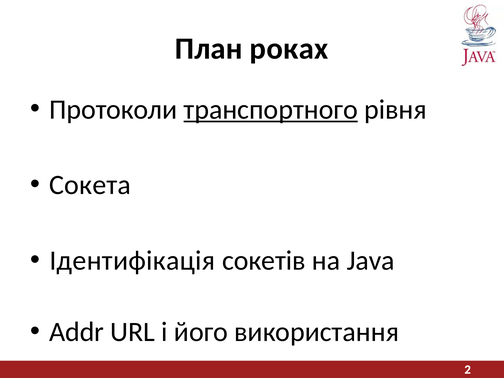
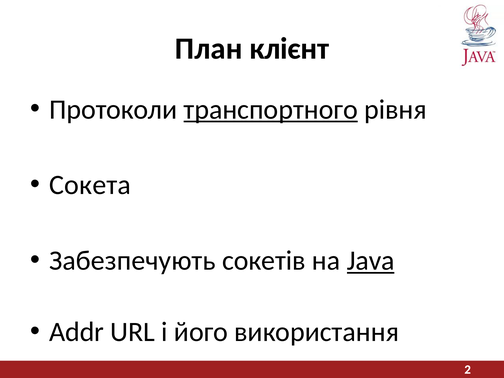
роках: роках -> клієнт
Ідентифікація: Ідентифікація -> Забезпечують
Java underline: none -> present
